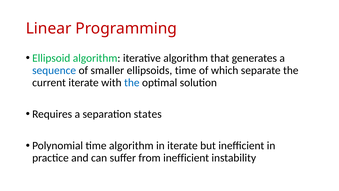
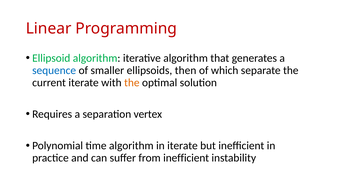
ellipsoids time: time -> then
the at (132, 82) colour: blue -> orange
states: states -> vertex
